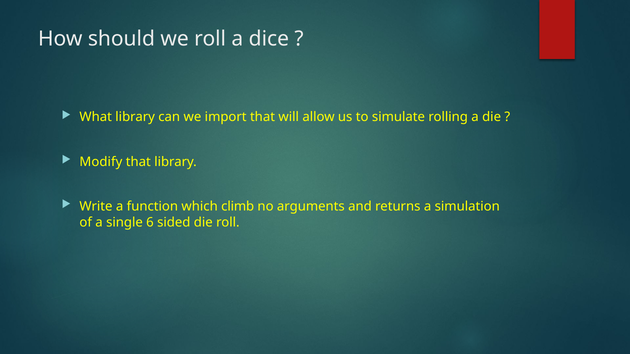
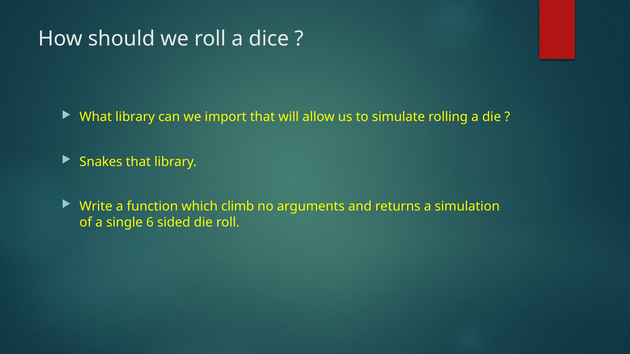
Modify: Modify -> Snakes
